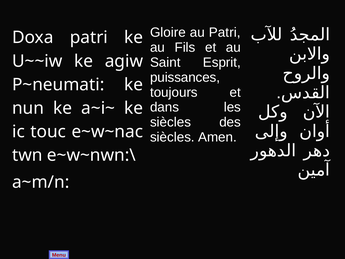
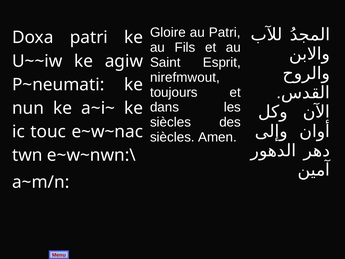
puissances: puissances -> nirefmwout
